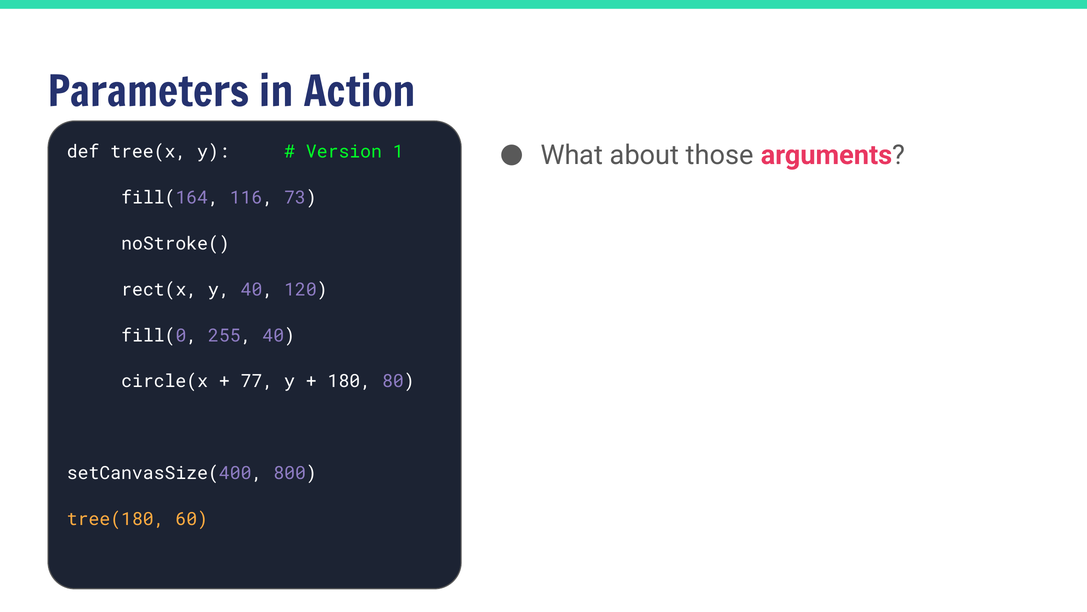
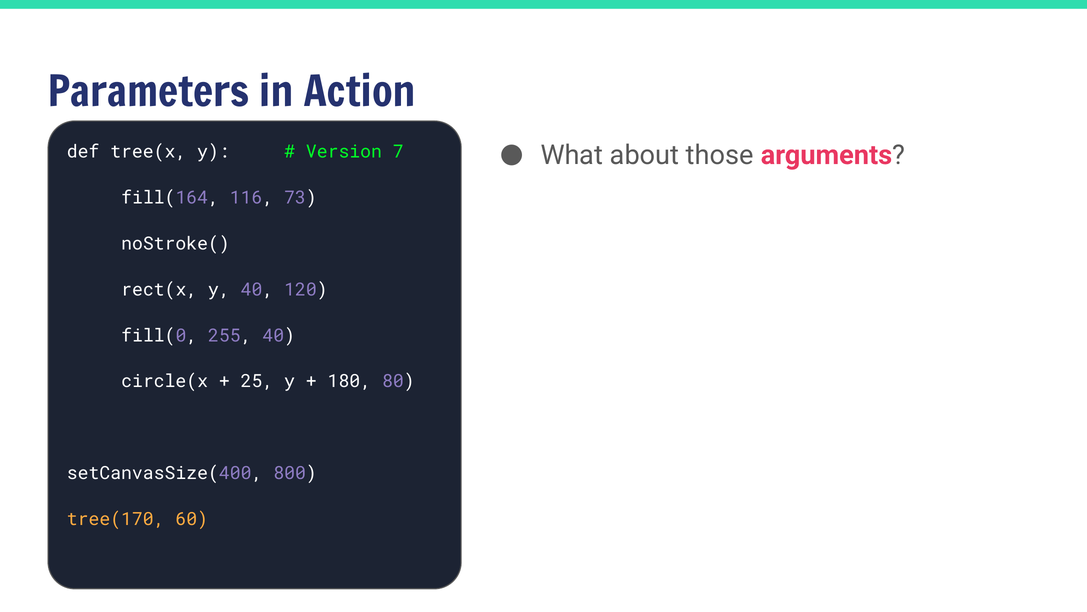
1: 1 -> 7
77: 77 -> 25
tree(180: tree(180 -> tree(170
